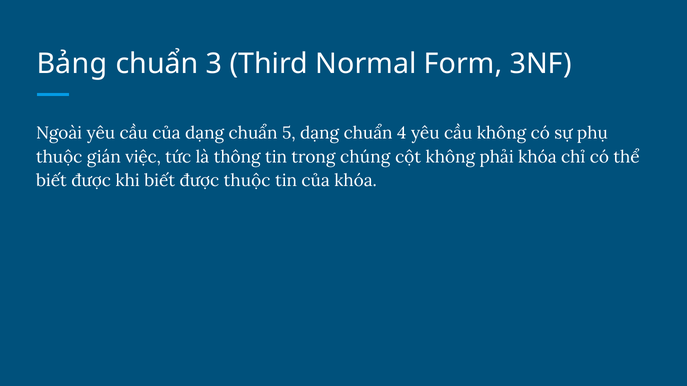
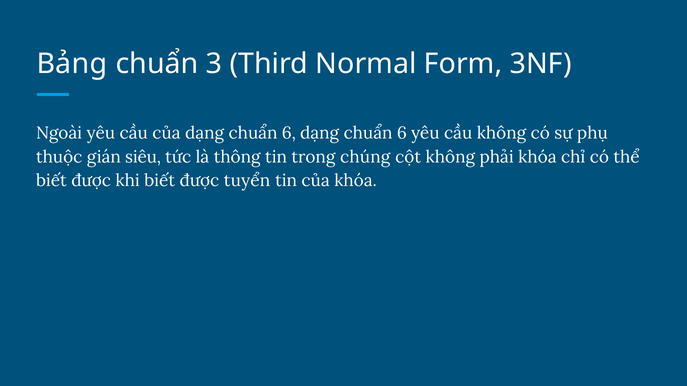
của dạng chuẩn 5: 5 -> 6
4 at (402, 133): 4 -> 6
việc: việc -> siêu
được thuộc: thuộc -> tuyển
